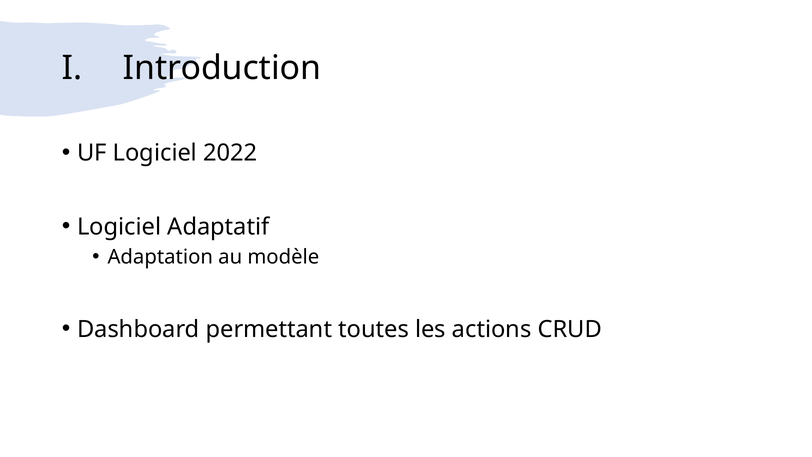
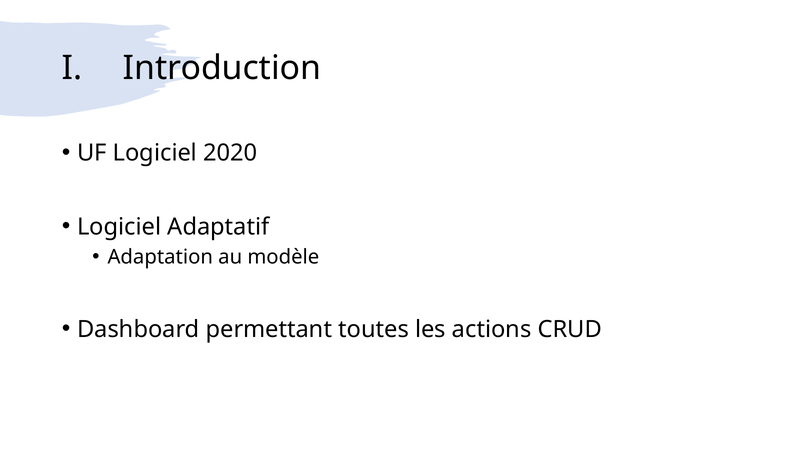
2022: 2022 -> 2020
